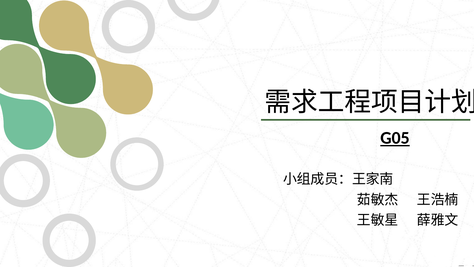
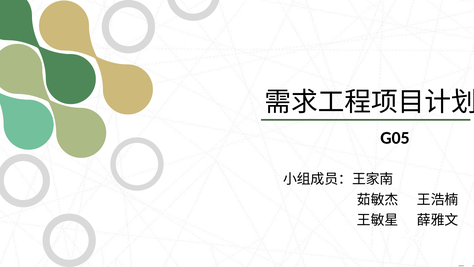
G05 underline: present -> none
